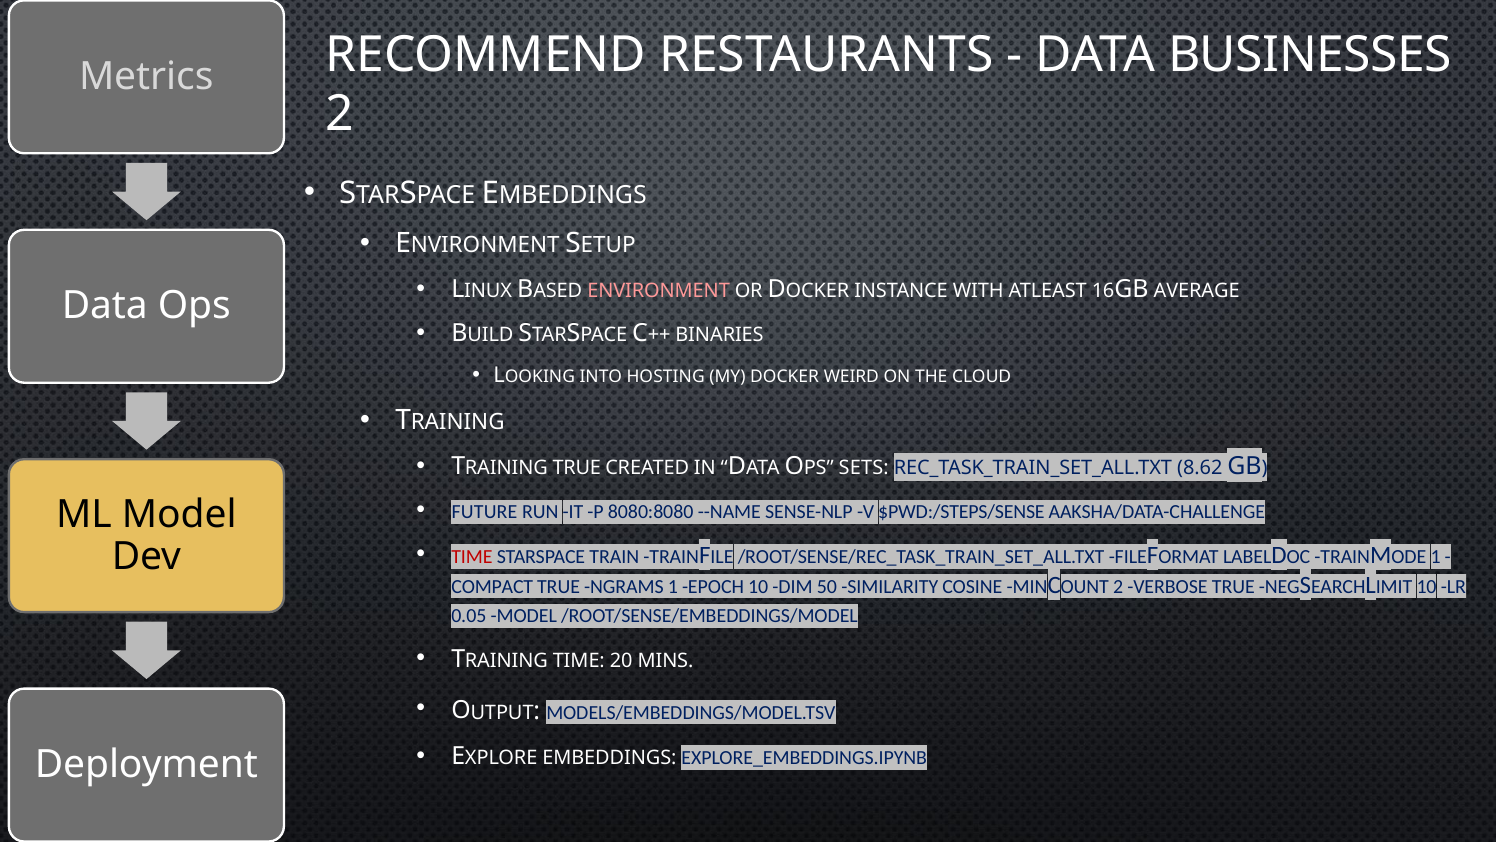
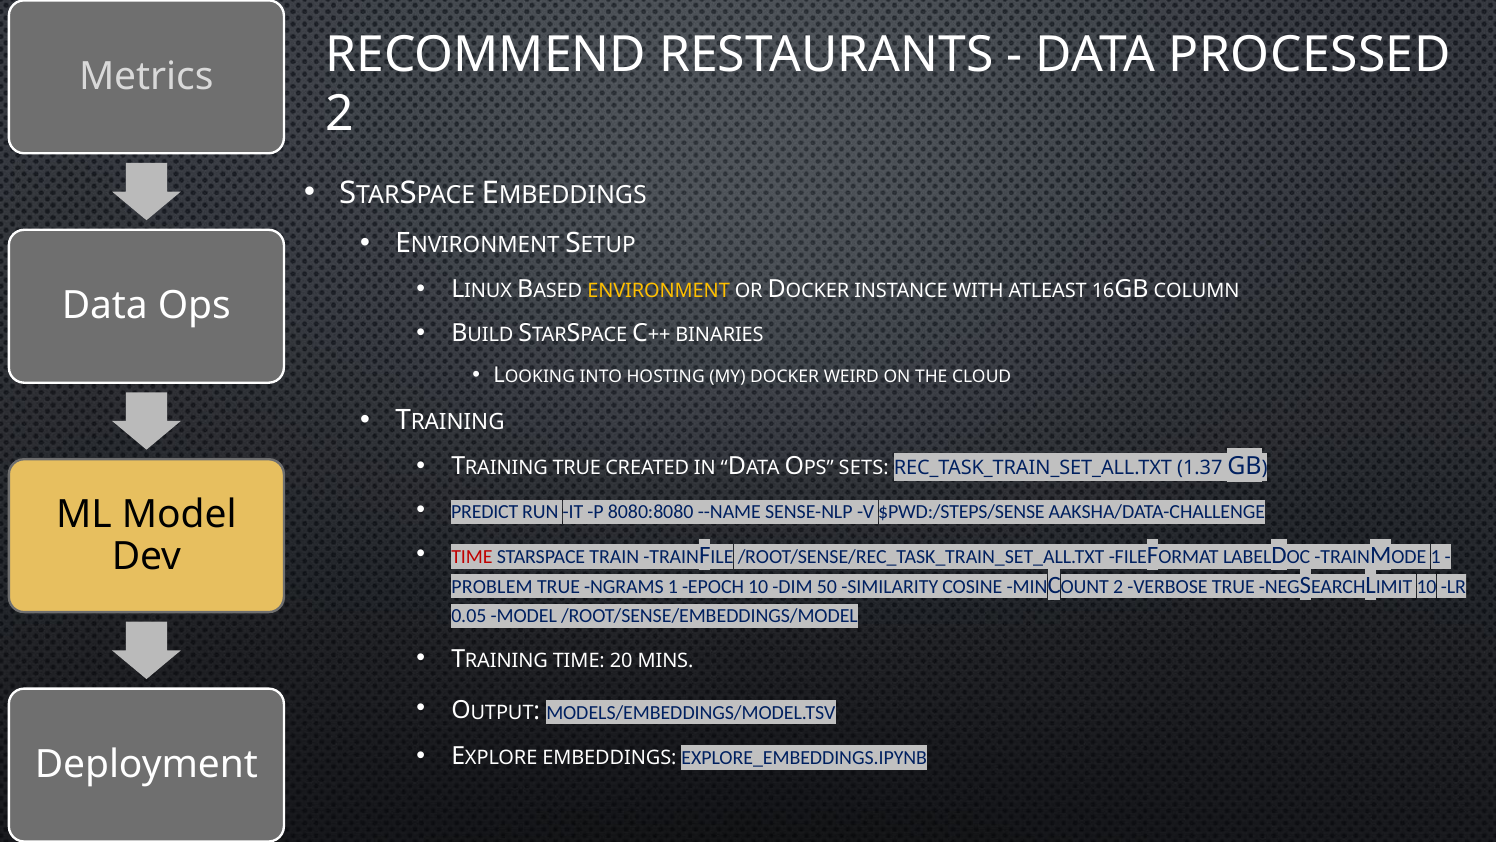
BUSINESSES: BUSINESSES -> PROCESSED
ENVIRONMENT colour: pink -> yellow
AVERAGE: AVERAGE -> COLUMN
8.62: 8.62 -> 1.37
FUTURE: FUTURE -> PREDICT
COMPACT: COMPACT -> PROBLEM
